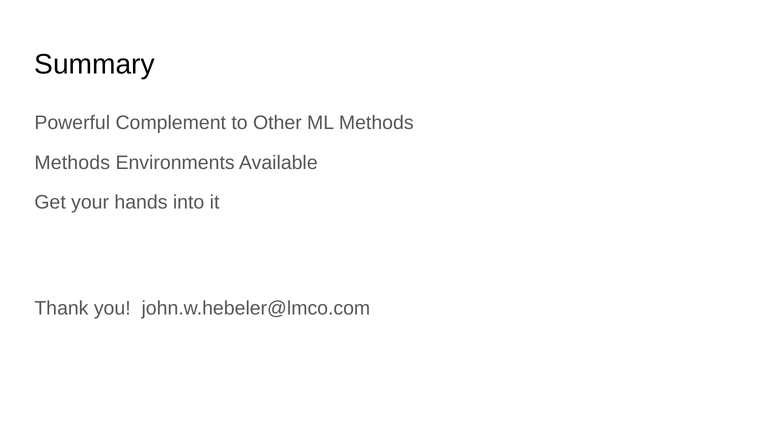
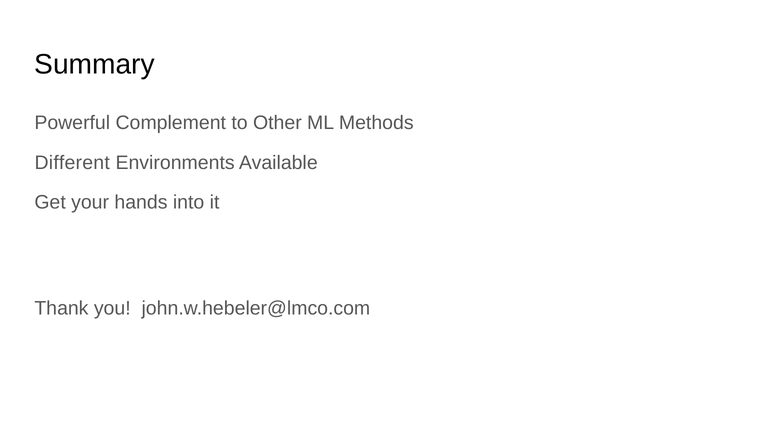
Methods at (72, 163): Methods -> Different
